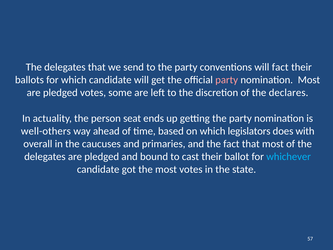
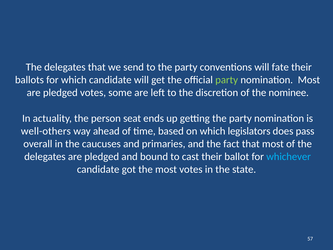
will fact: fact -> fate
party at (227, 80) colour: pink -> light green
declares: declares -> nominee
with: with -> pass
